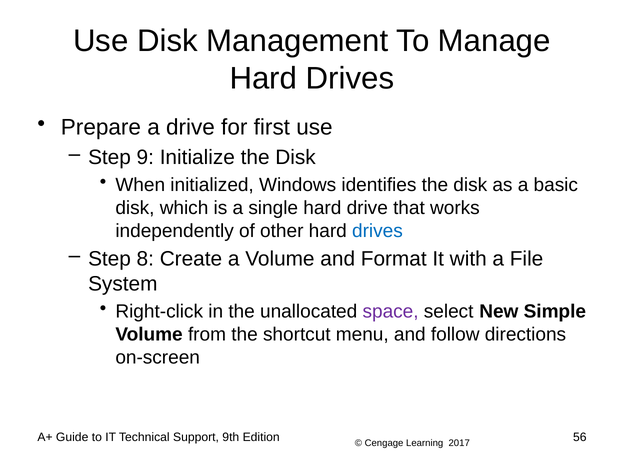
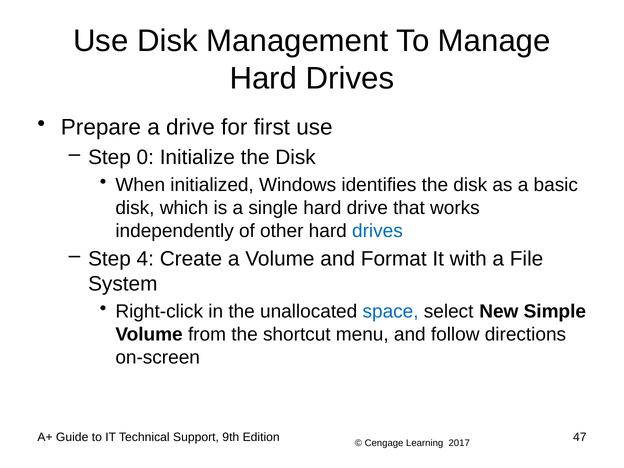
9: 9 -> 0
8: 8 -> 4
space colour: purple -> blue
56: 56 -> 47
